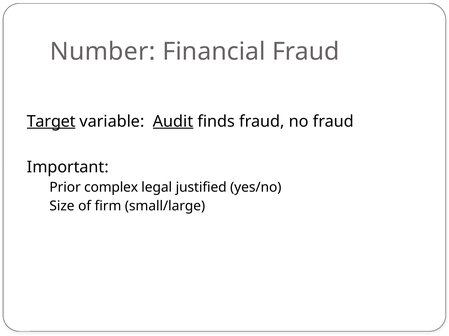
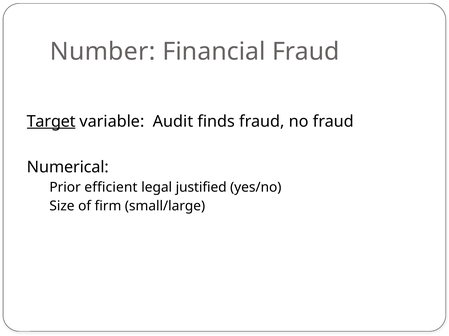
Audit underline: present -> none
Important: Important -> Numerical
complex: complex -> efficient
